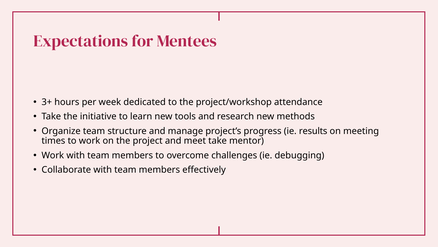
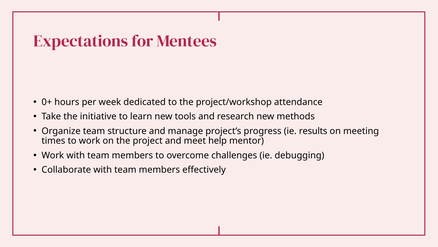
3+: 3+ -> 0+
meet take: take -> help
